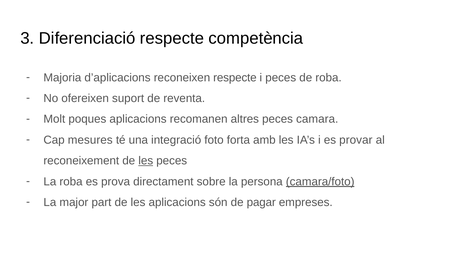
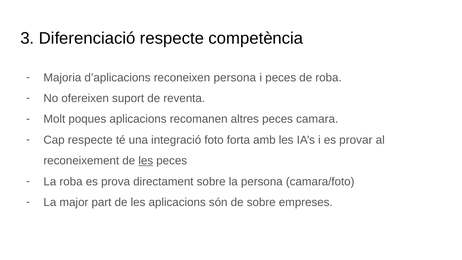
reconeixen respecte: respecte -> persona
Cap mesures: mesures -> respecte
camara/foto underline: present -> none
de pagar: pagar -> sobre
